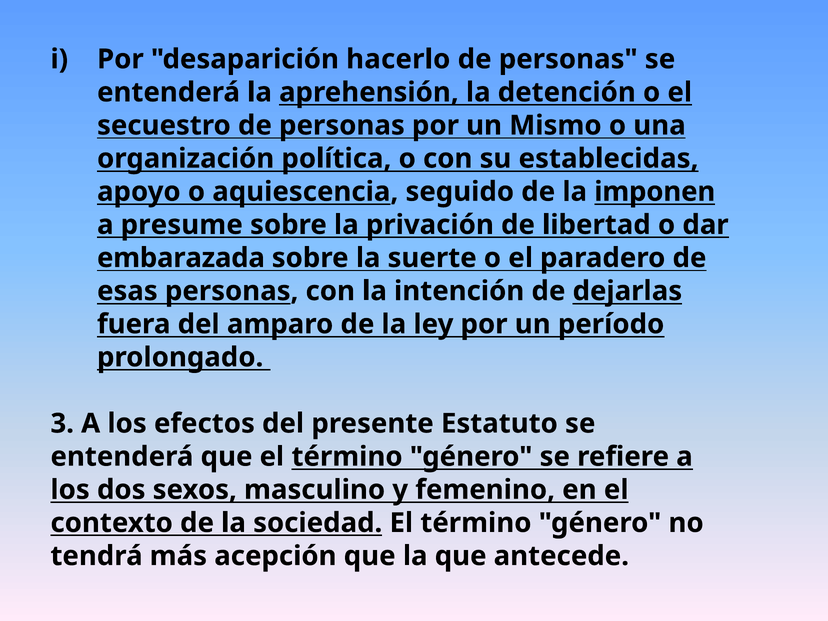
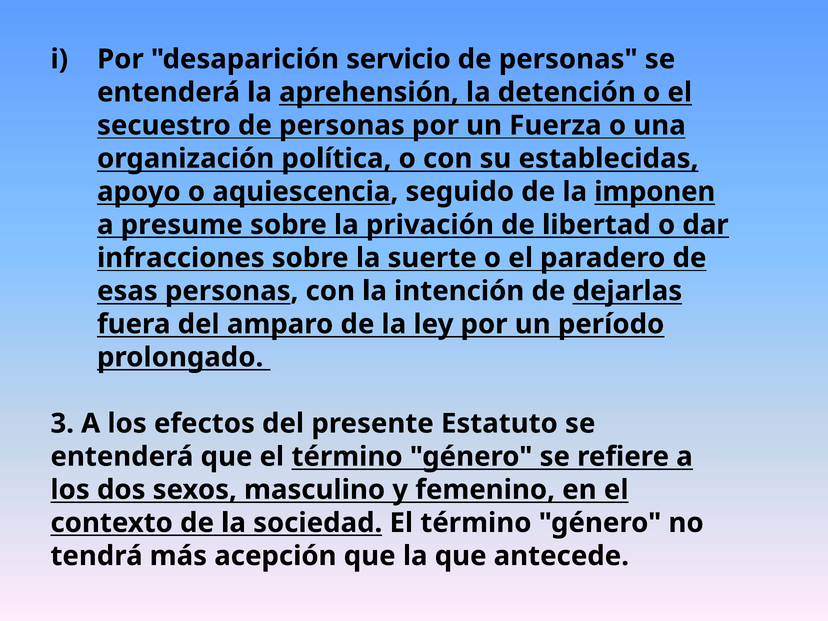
hacerlo: hacerlo -> servicio
Mismo: Mismo -> Fuerza
embarazada: embarazada -> infracciones
